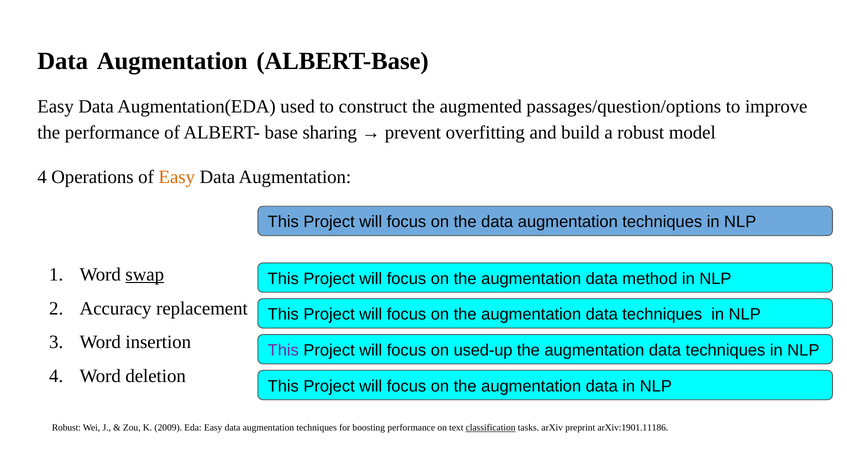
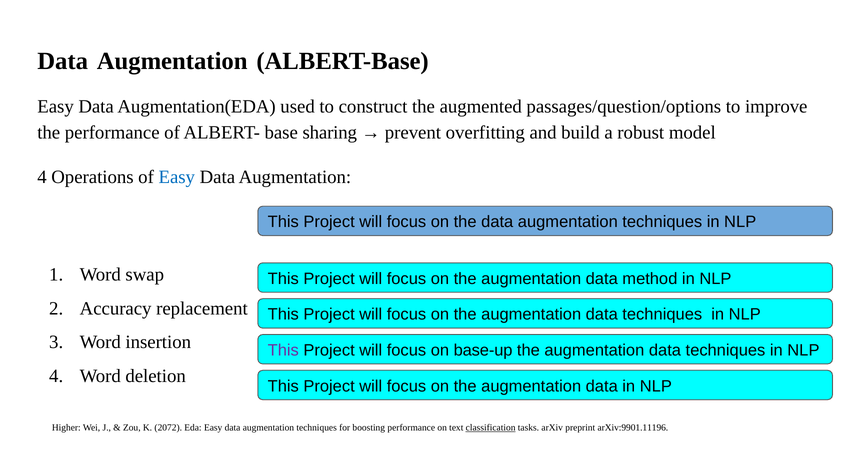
Easy at (177, 177) colour: orange -> blue
swap underline: present -> none
used-up: used-up -> base-up
Robust at (66, 428): Robust -> Higher
2009: 2009 -> 2072
arXiv:1901.11186: arXiv:1901.11186 -> arXiv:9901.11196
